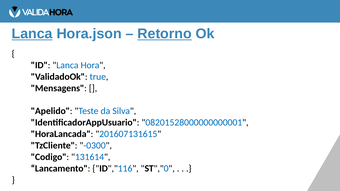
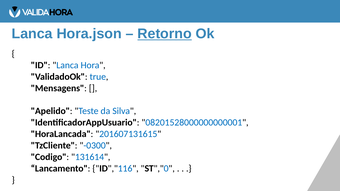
Lanca at (32, 34) underline: present -> none
